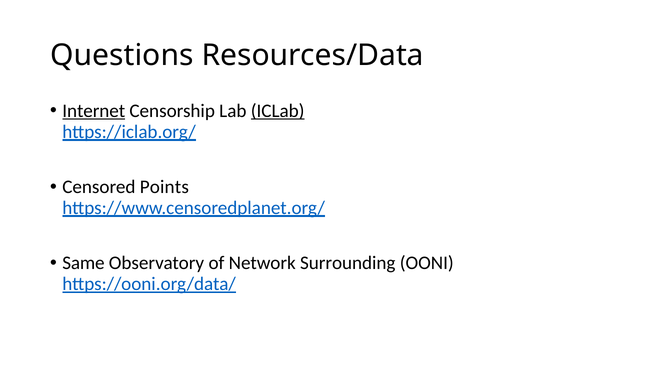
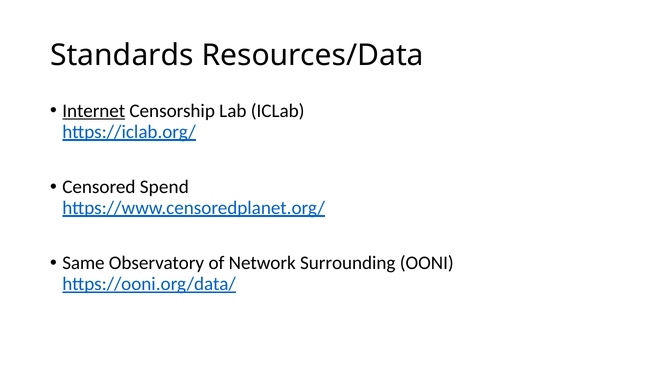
Questions: Questions -> Standards
ICLab underline: present -> none
Points: Points -> Spend
